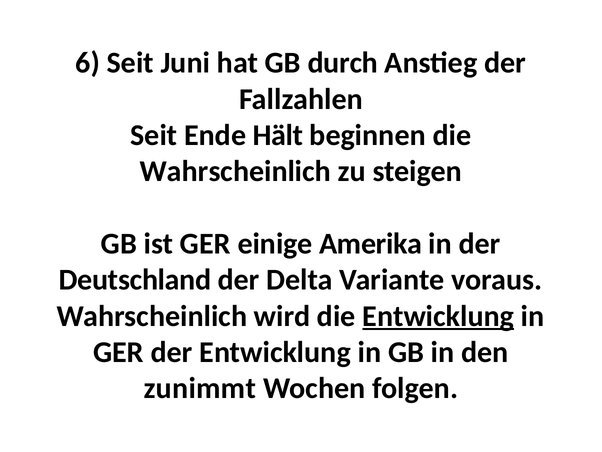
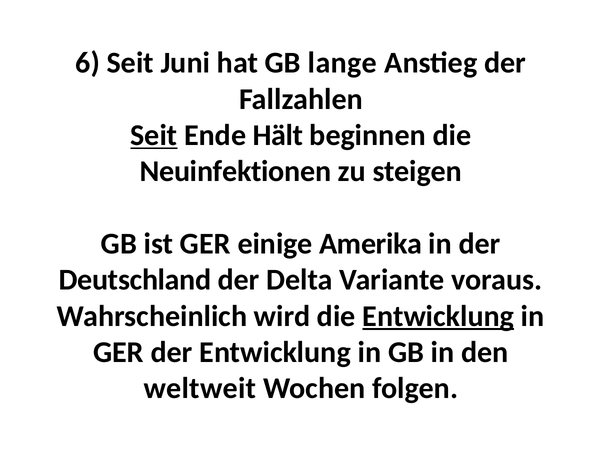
durch: durch -> lange
Seit at (154, 135) underline: none -> present
Wahrscheinlich at (235, 171): Wahrscheinlich -> Neuinfektionen
zunimmt: zunimmt -> weltweit
